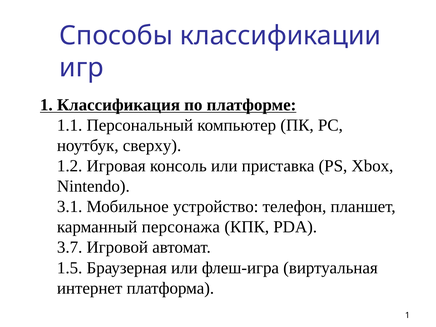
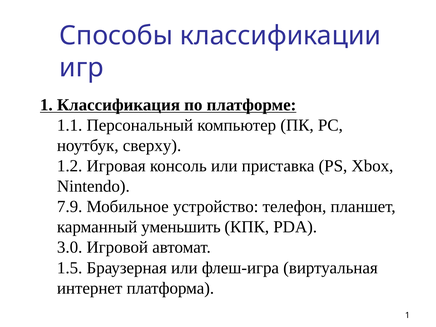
3.1: 3.1 -> 7.9
персонажа: персонажа -> уменьшить
3.7: 3.7 -> 3.0
